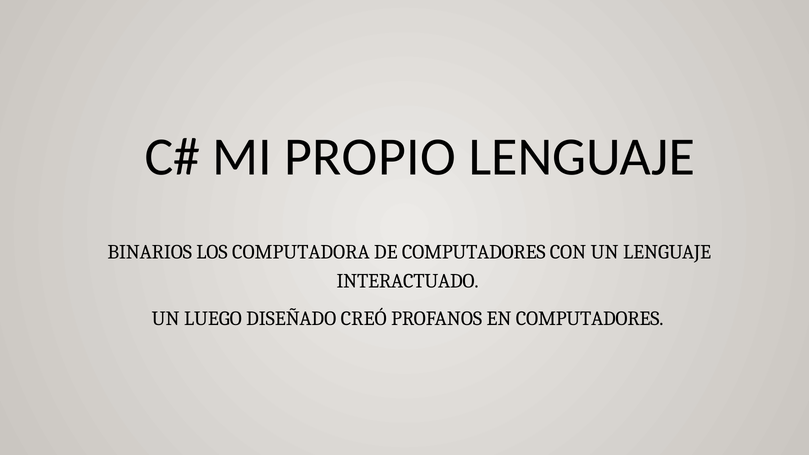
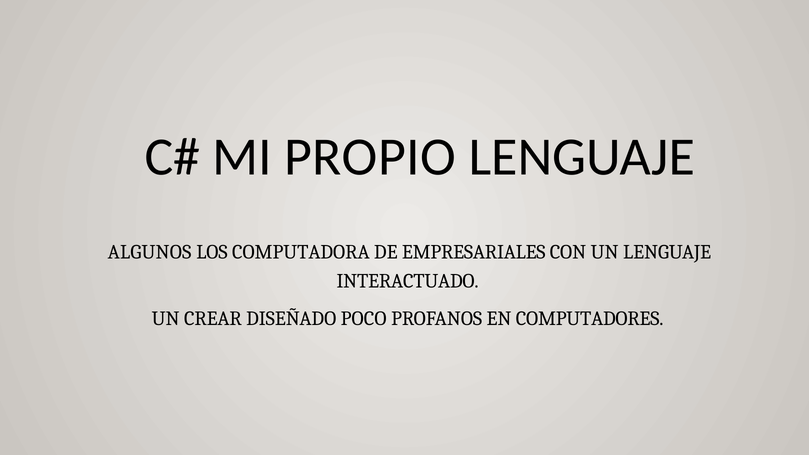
BINARIOS: BINARIOS -> ALGUNOS
DE COMPUTADORES: COMPUTADORES -> EMPRESARIALES
LUEGO: LUEGO -> CREAR
CREÓ: CREÓ -> POCO
